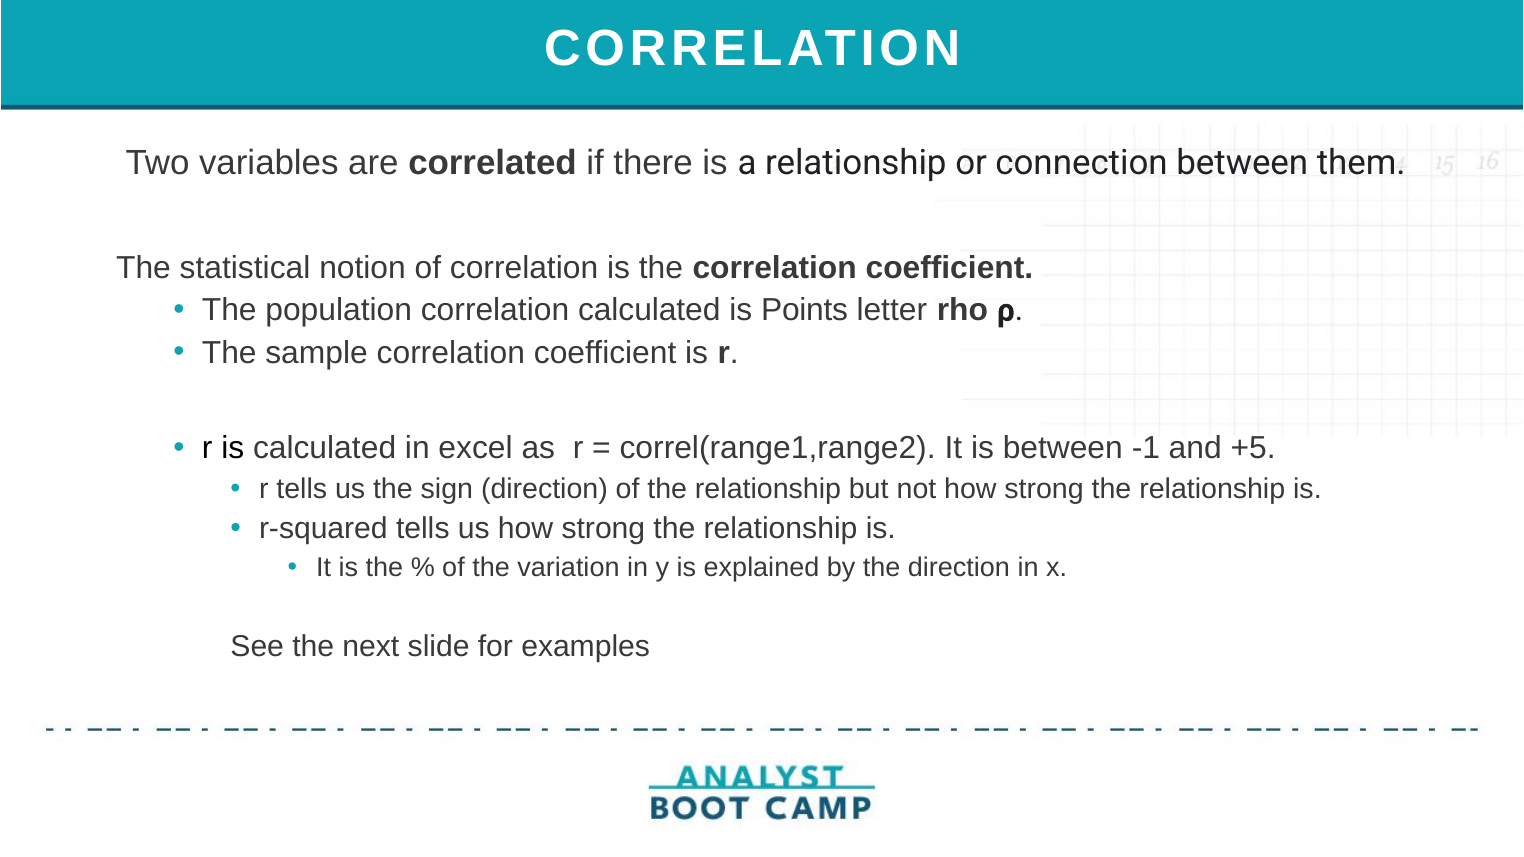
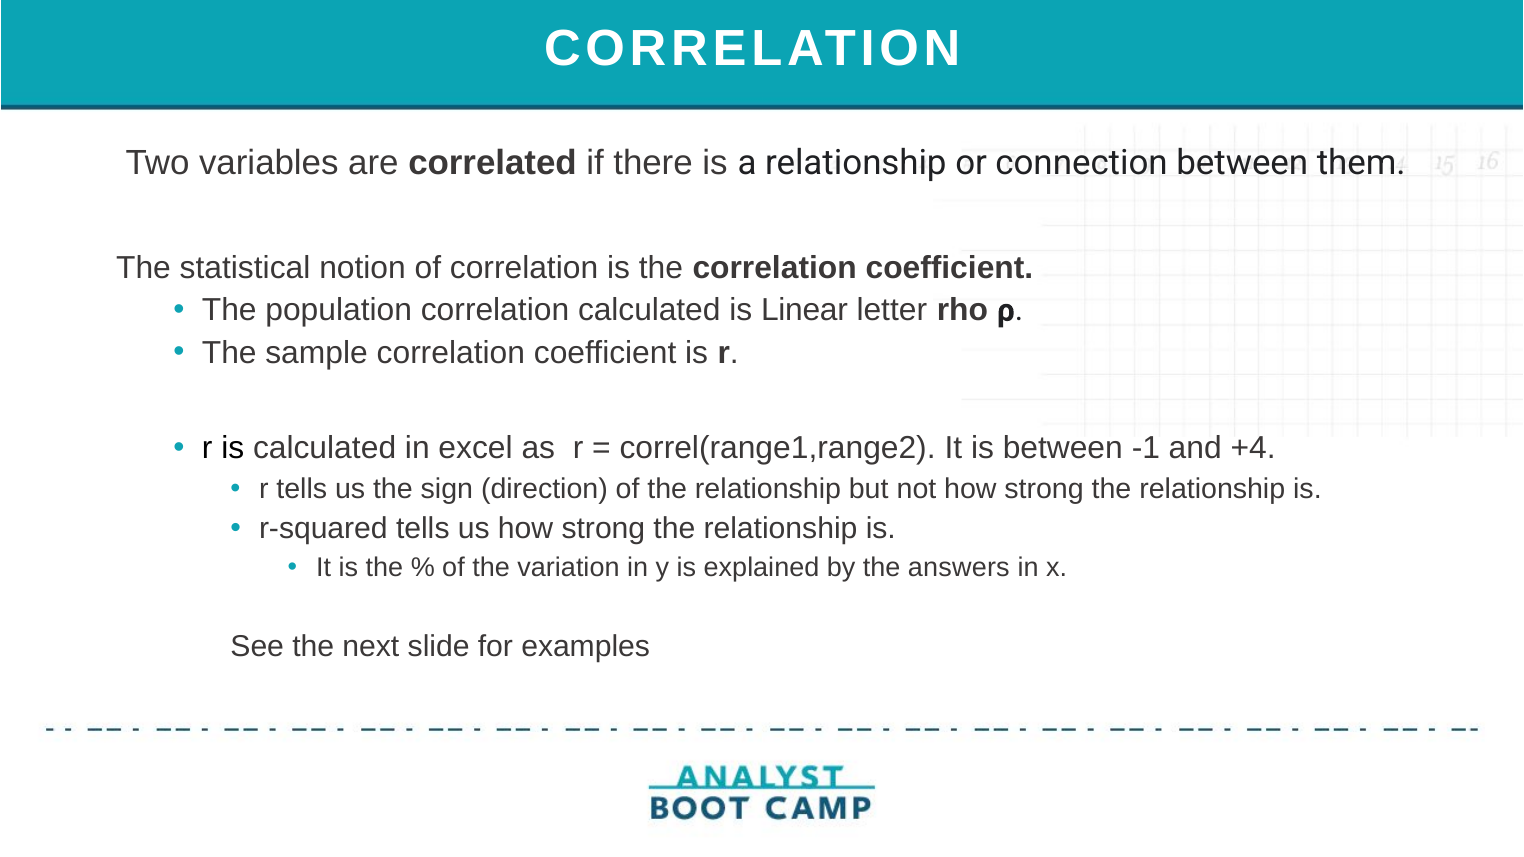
Points: Points -> Linear
+5: +5 -> +4
the direction: direction -> answers
